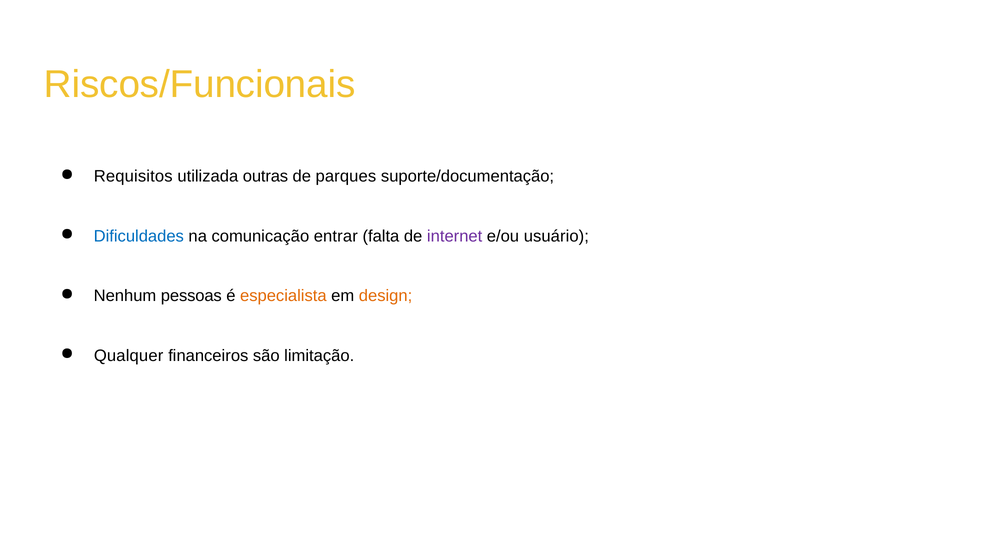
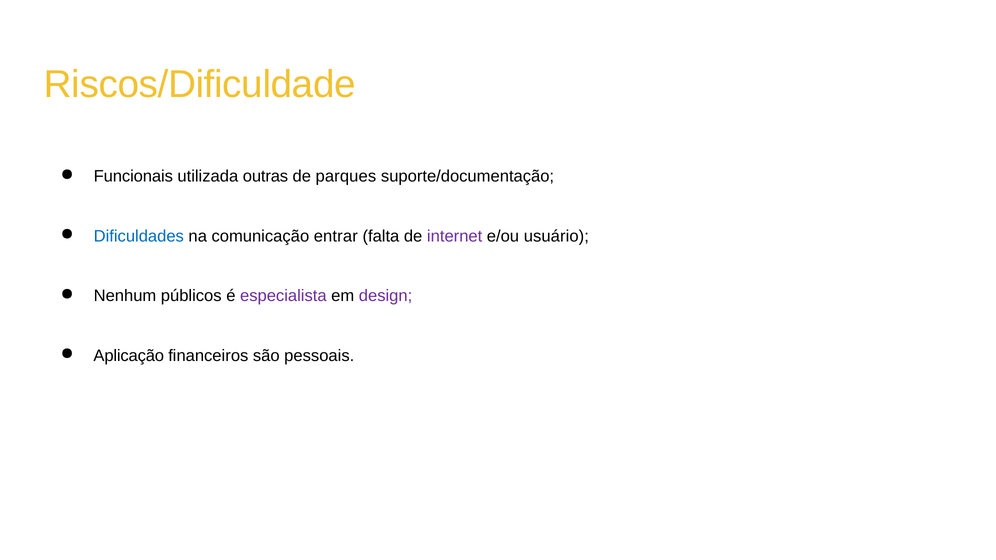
Riscos/Funcionais: Riscos/Funcionais -> Riscos/Dificuldade
Requisitos: Requisitos -> Funcionais
pessoas: pessoas -> públicos
especialista colour: orange -> purple
design colour: orange -> purple
Qualquer: Qualquer -> Aplicação
limitação: limitação -> pessoais
